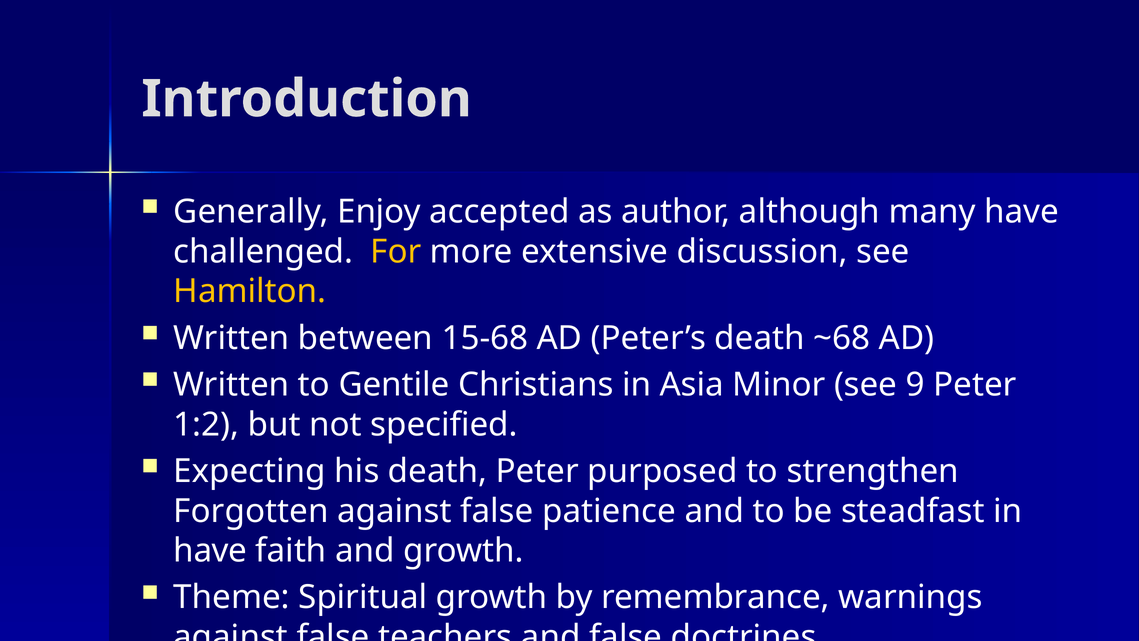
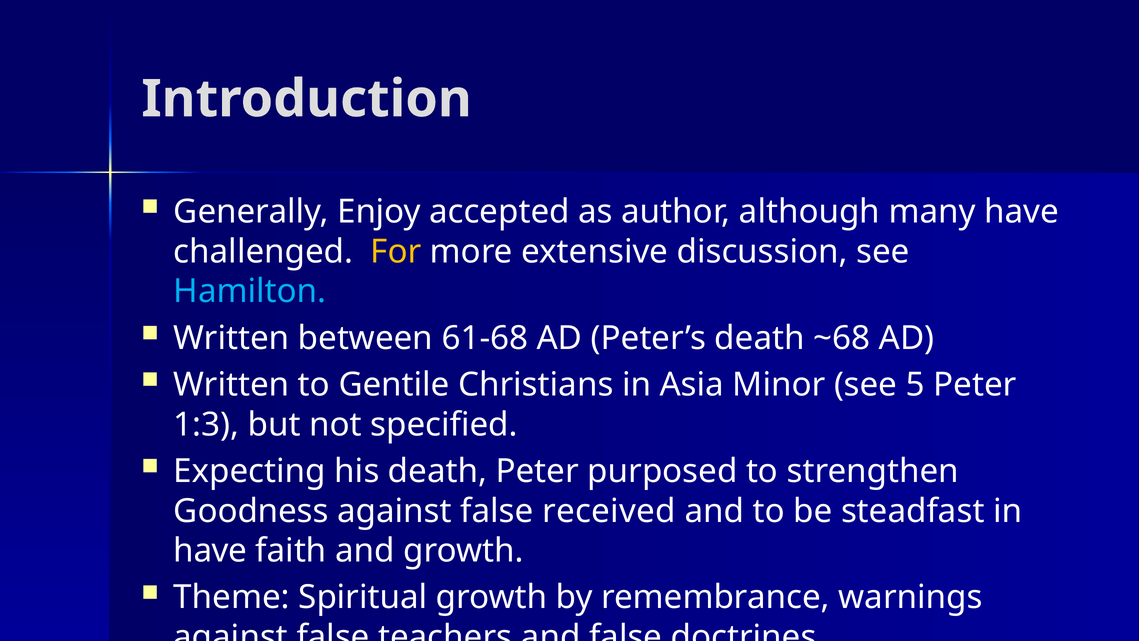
Hamilton colour: yellow -> light blue
15-68: 15-68 -> 61-68
9: 9 -> 5
1:2: 1:2 -> 1:3
Forgotten: Forgotten -> Goodness
patience: patience -> received
